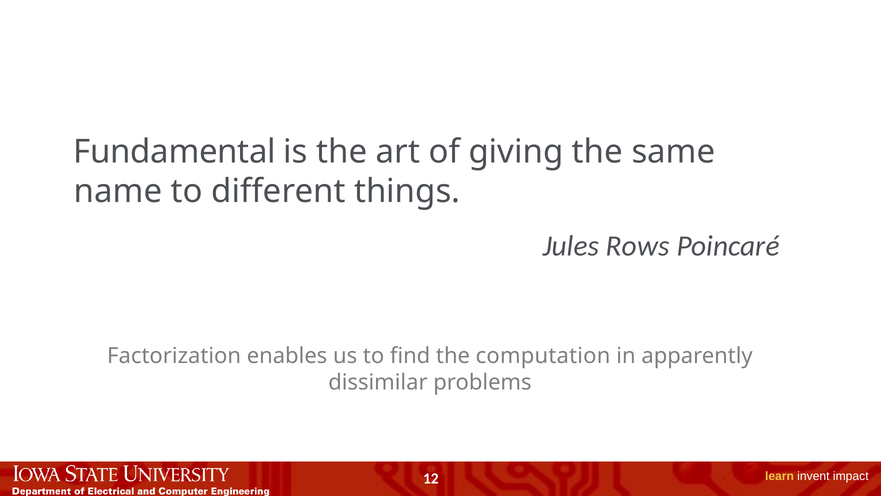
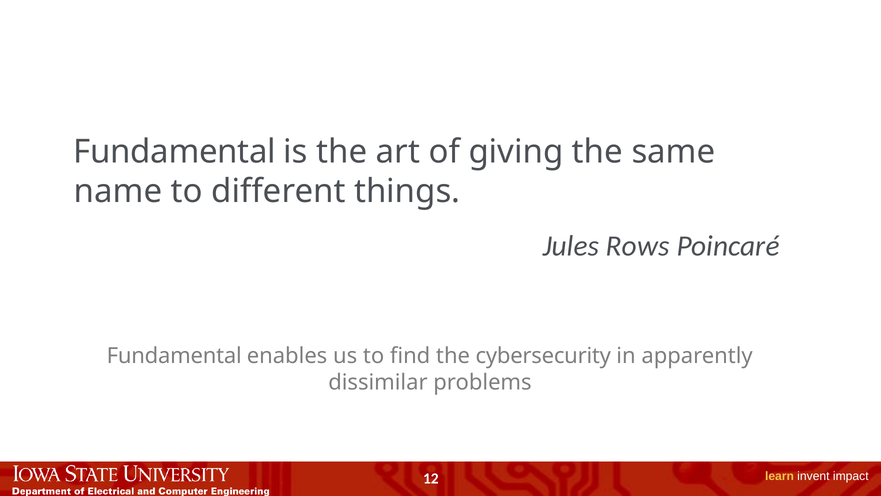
Factorization at (174, 356): Factorization -> Fundamental
computation: computation -> cybersecurity
